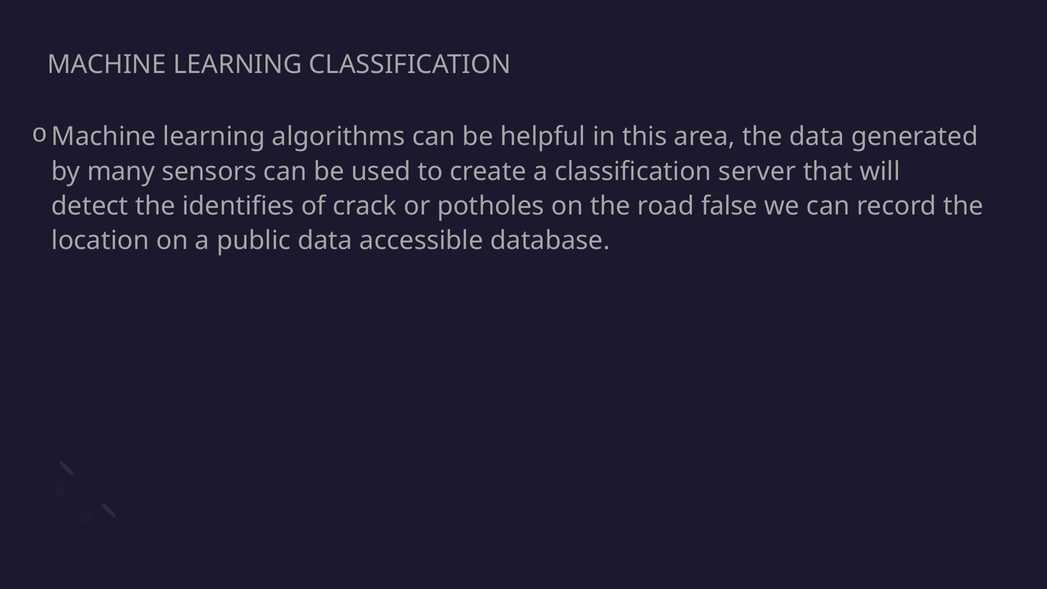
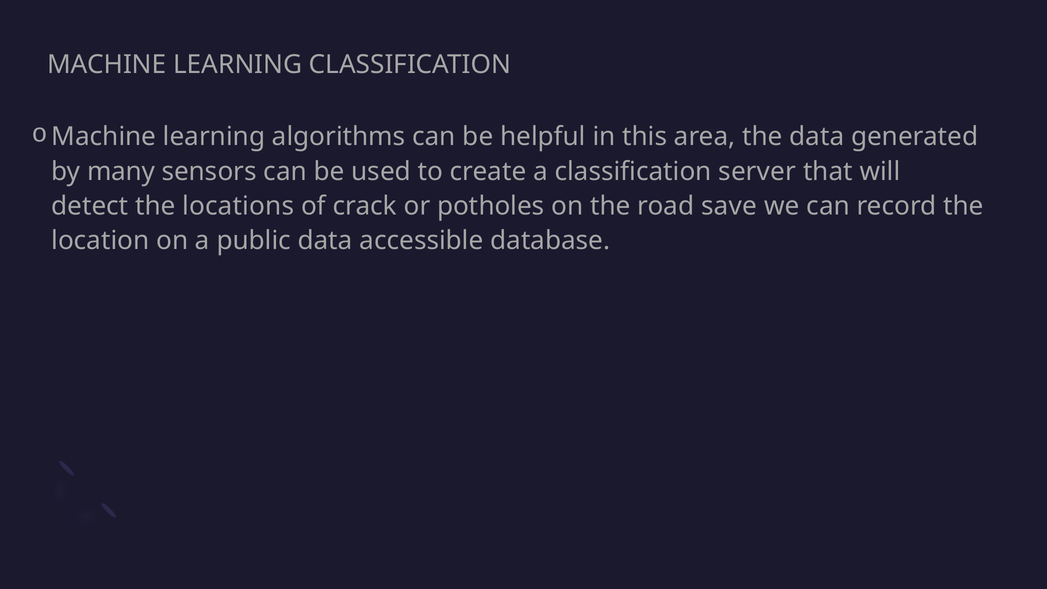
identifies: identifies -> locations
false: false -> save
